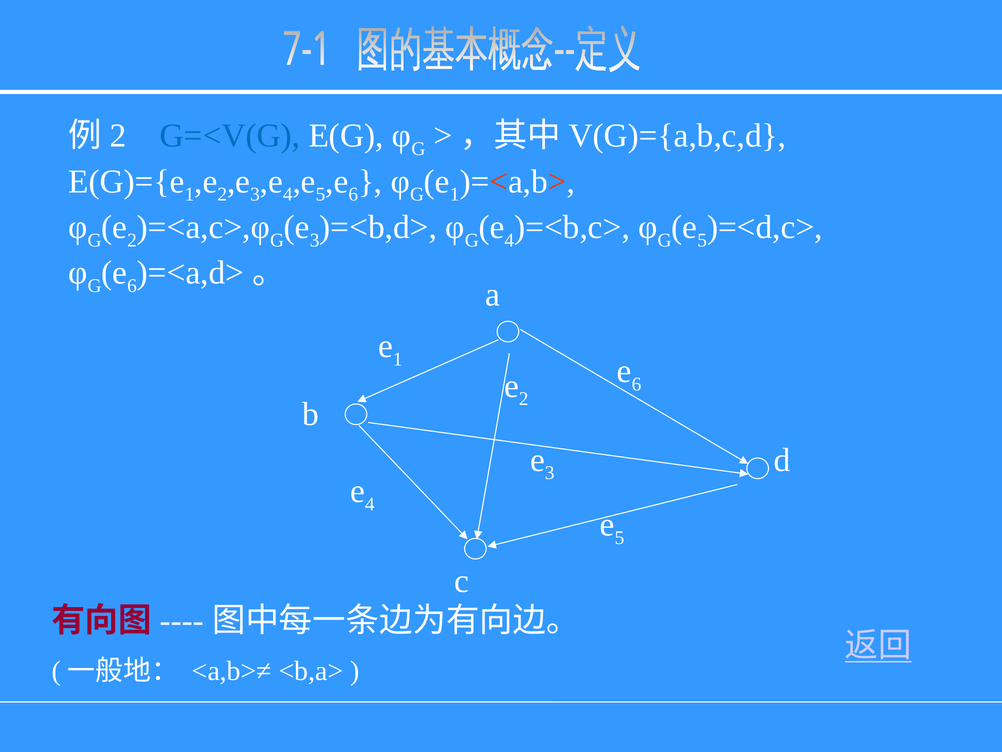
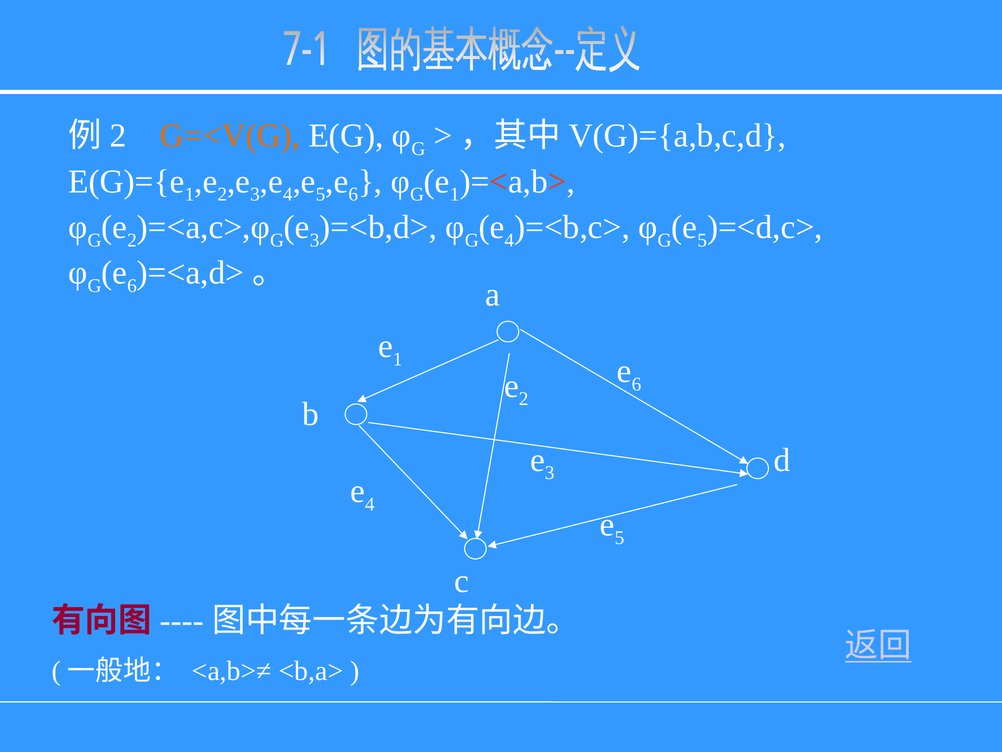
G=<V(G colour: blue -> orange
